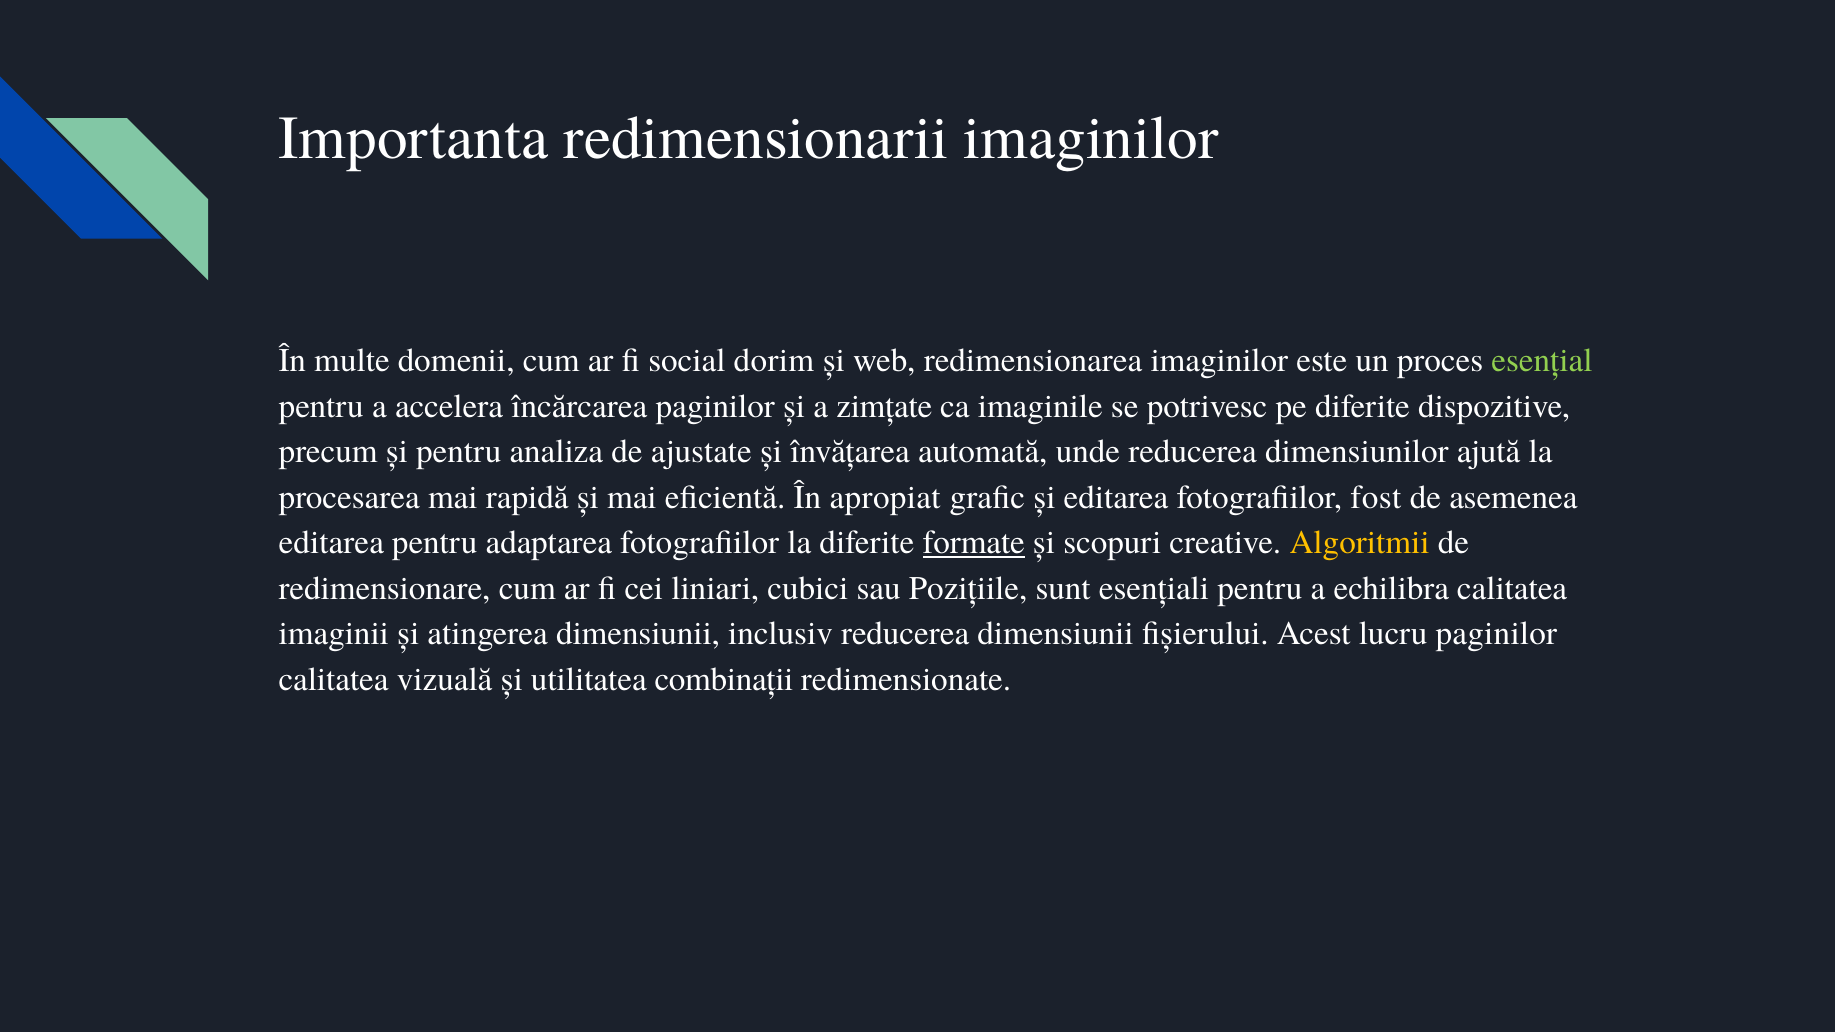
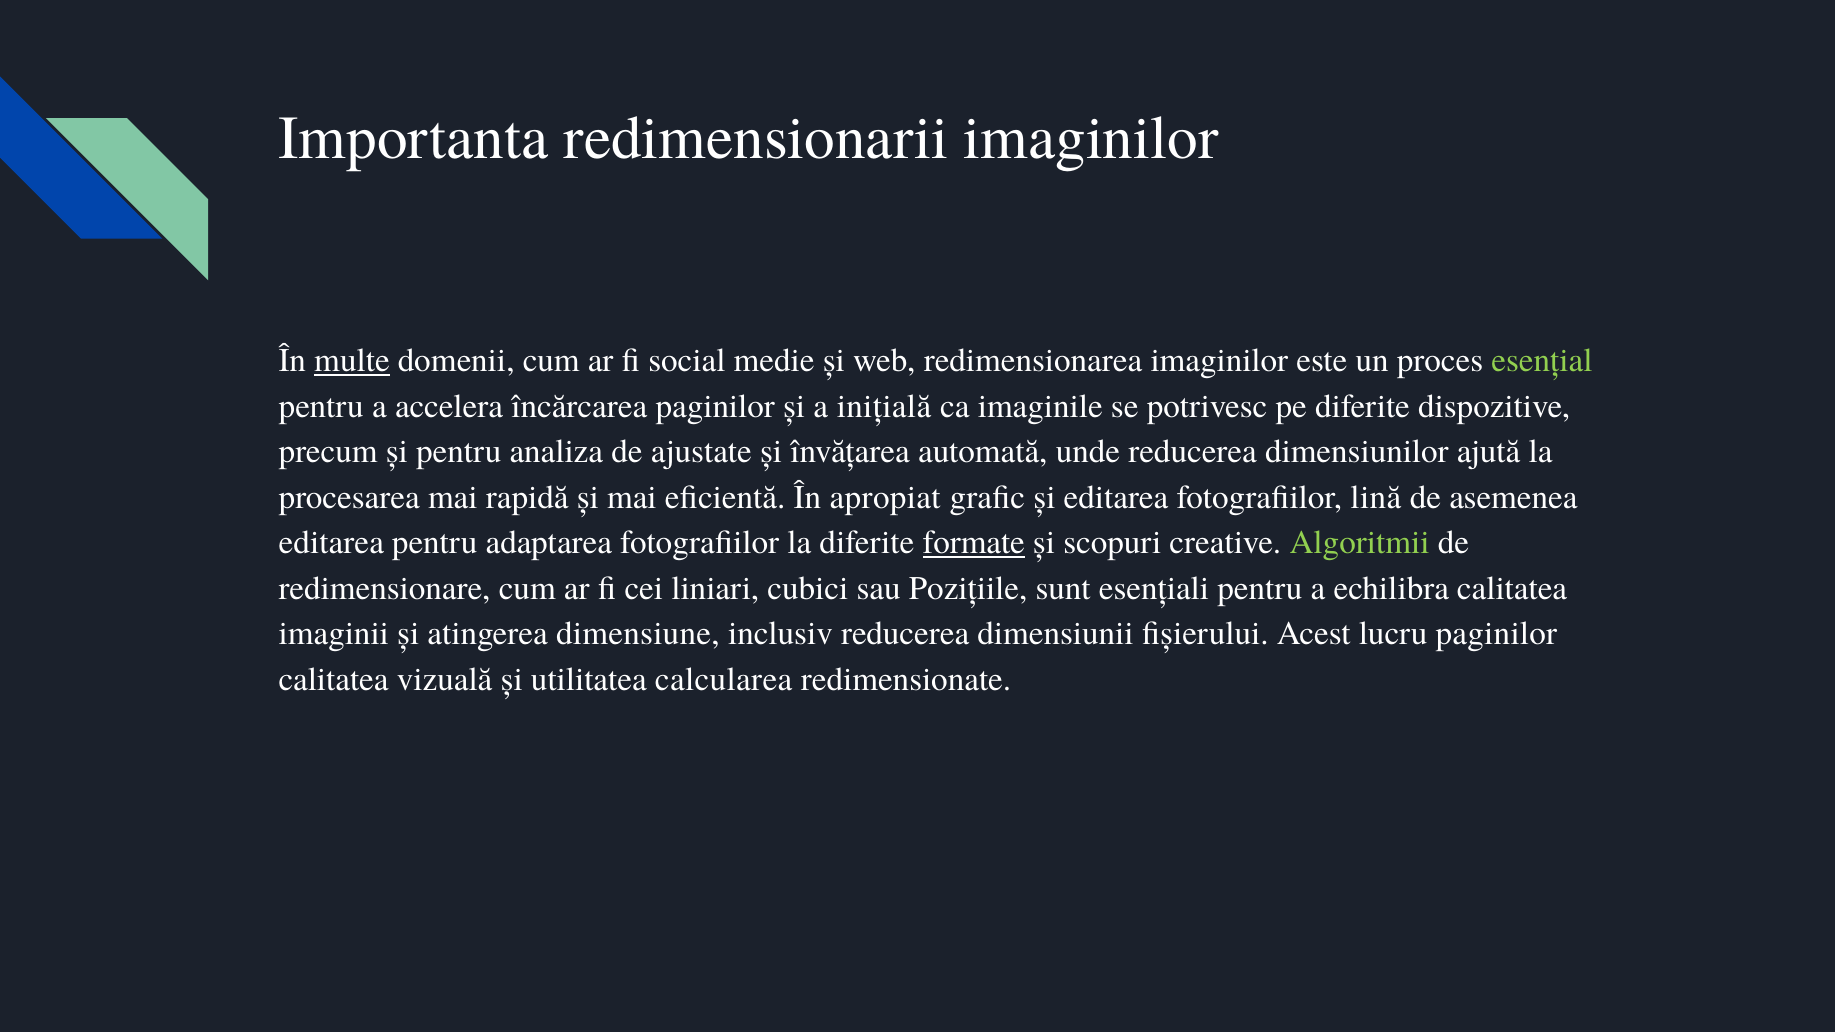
multe underline: none -> present
dorim: dorim -> medie
zimțate: zimțate -> inițială
fost: fost -> lină
Algoritmii colour: yellow -> light green
atingerea dimensiunii: dimensiunii -> dimensiune
combinații: combinații -> calcularea
